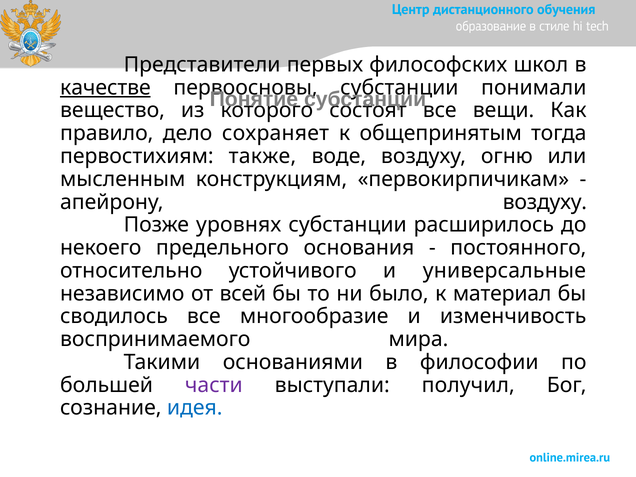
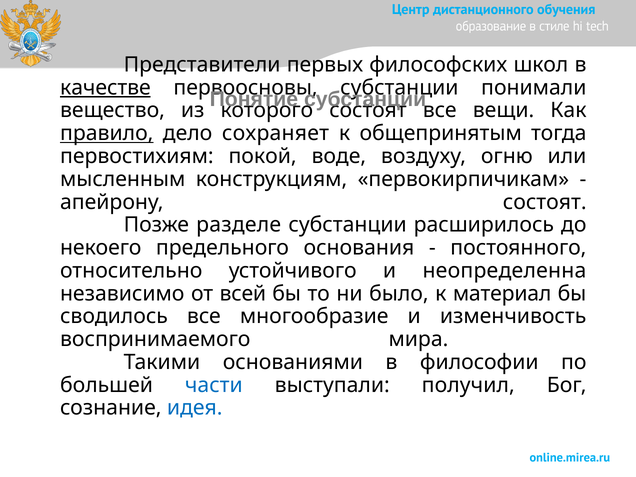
правило underline: none -> present
также: также -> покой
апейрону воздуху: воздуху -> состоят
уровнях: уровнях -> разделе
универсальные: универсальные -> неопределенна
части colour: purple -> blue
